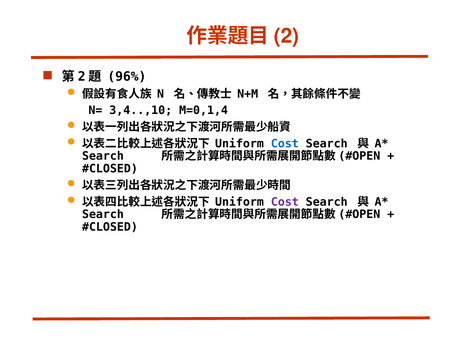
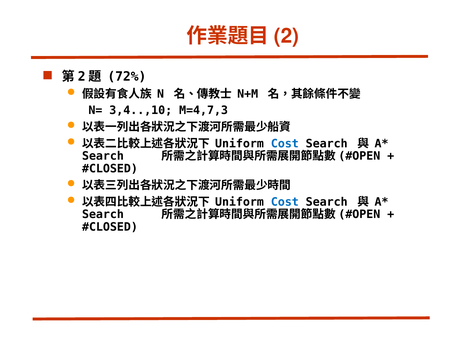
96%: 96% -> 72%
M=0,1,4: M=0,1,4 -> M=4,7,3
Cost at (285, 202) colour: purple -> blue
